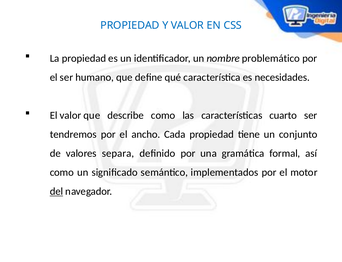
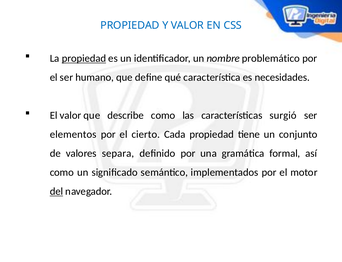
propiedad at (84, 59) underline: none -> present
cuarto: cuarto -> surgió
tendremos: tendremos -> elementos
ancho: ancho -> cierto
